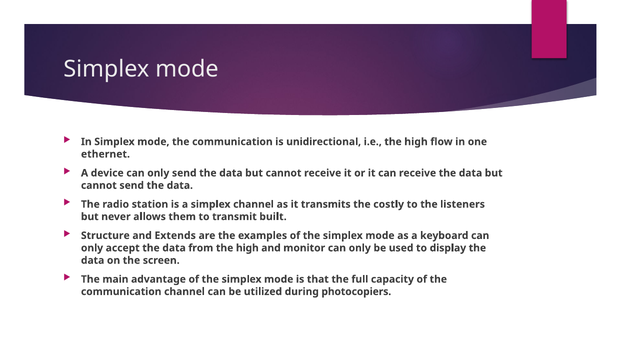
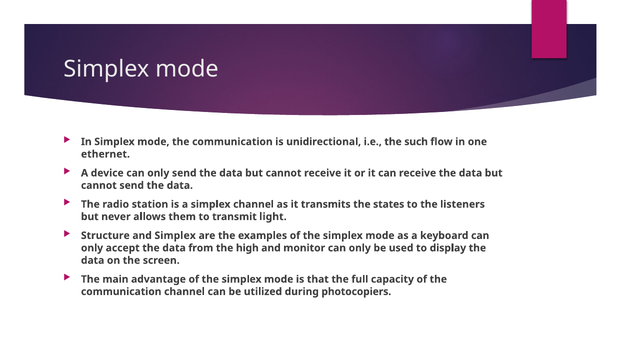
i.e the high: high -> such
costly: costly -> states
built: built -> light
and Extends: Extends -> Simplex
